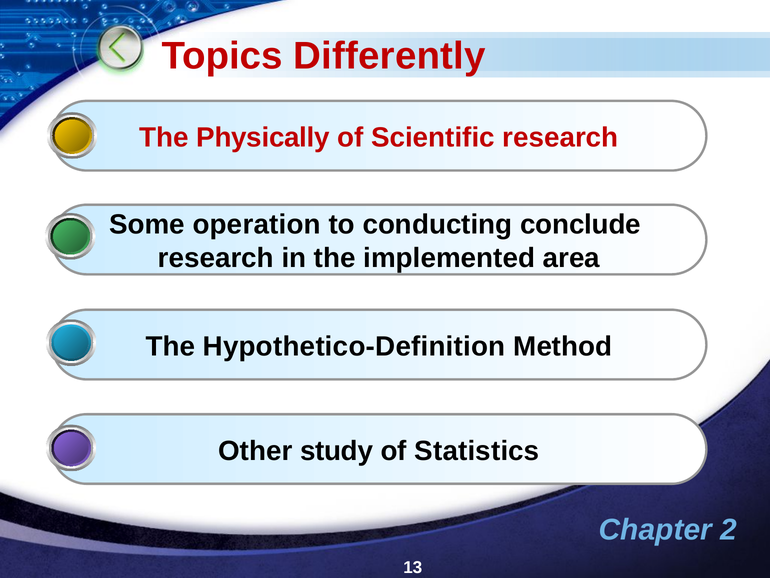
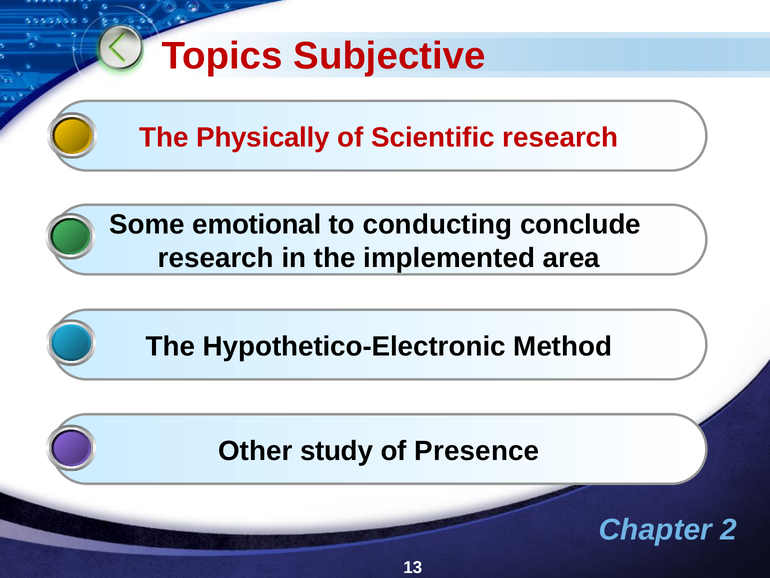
Differently: Differently -> Subjective
operation: operation -> emotional
Hypothetico-Definition: Hypothetico-Definition -> Hypothetico-Electronic
Statistics: Statistics -> Presence
